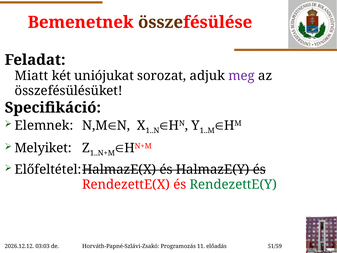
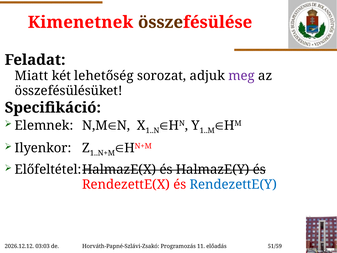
Bemenetnek: Bemenetnek -> Kimenetnek
uniójukat: uniójukat -> lehetőség
Melyiket: Melyiket -> Ilyenkor
RendezettE(Y colour: green -> blue
